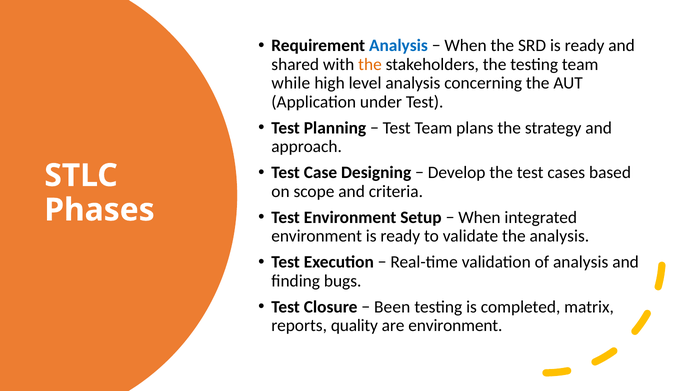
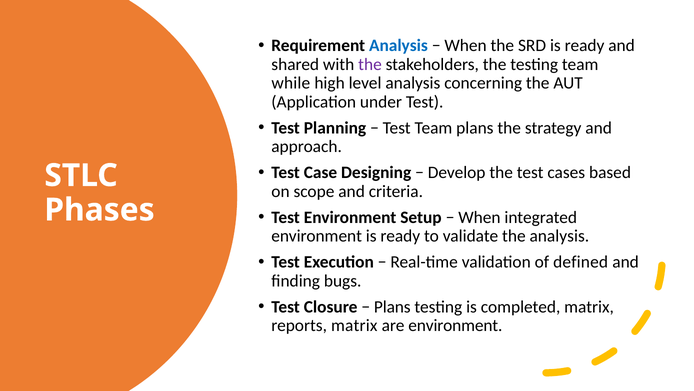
the at (370, 64) colour: orange -> purple
of analysis: analysis -> defined
Been at (392, 306): Been -> Plans
reports quality: quality -> matrix
